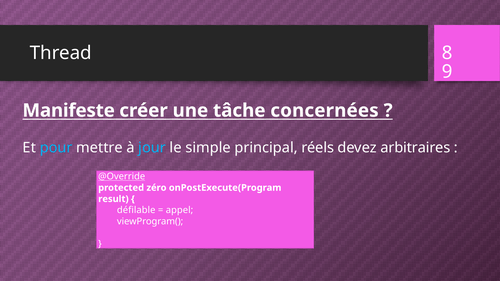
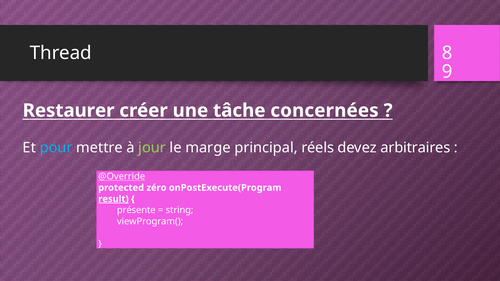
Manifeste: Manifeste -> Restaurer
jour colour: light blue -> light green
simple: simple -> marge
result underline: none -> present
défilable: défilable -> présente
appel: appel -> string
